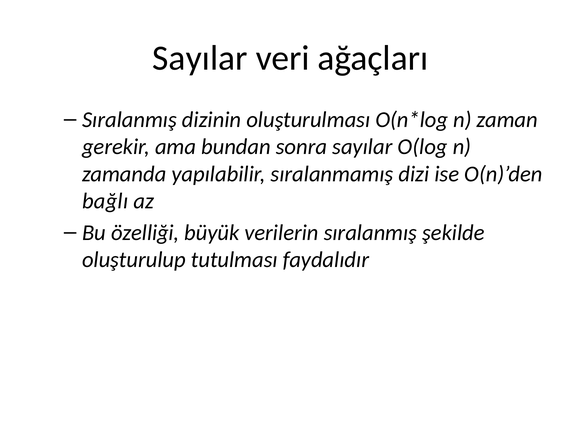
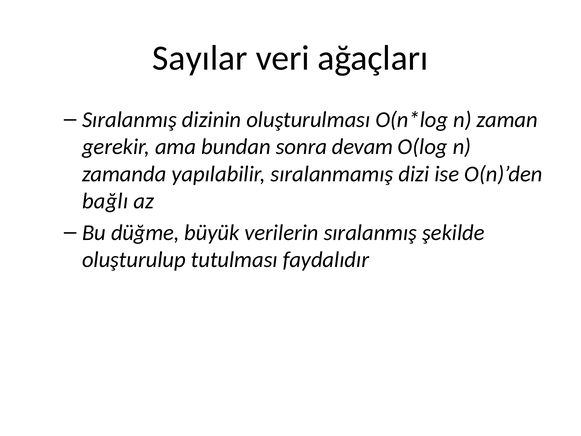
sonra sayılar: sayılar -> devam
özelliği: özelliği -> düğme
